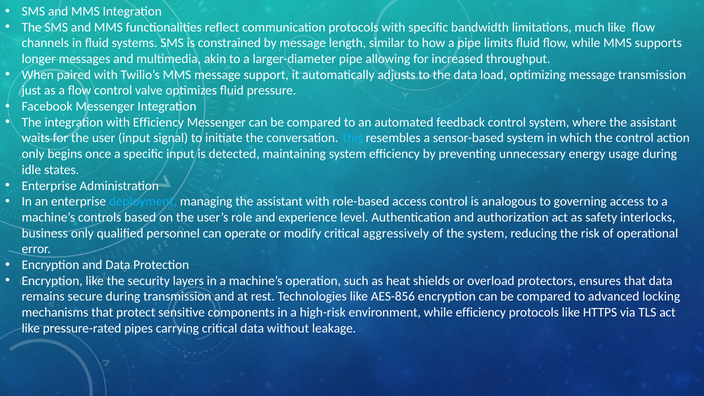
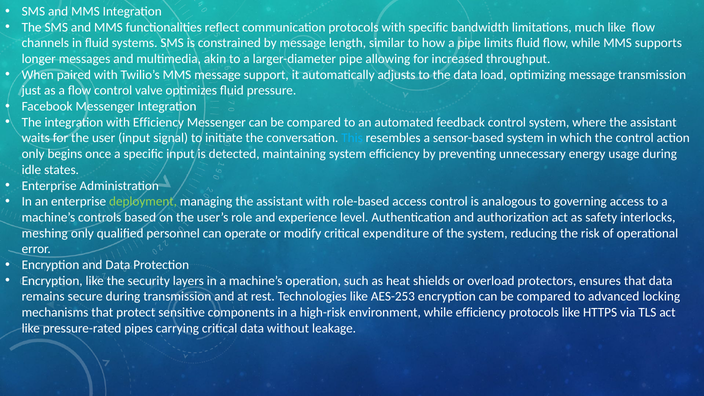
deployment colour: light blue -> light green
business: business -> meshing
aggressively: aggressively -> expenditure
AES-856: AES-856 -> AES-253
